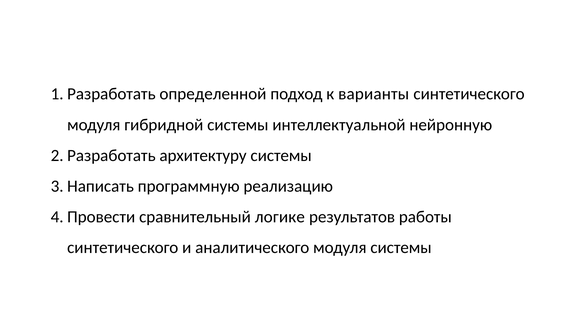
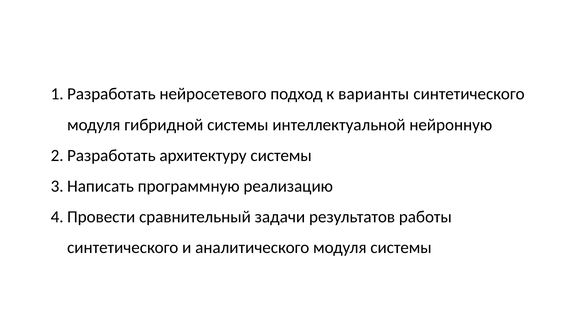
определенной: определенной -> нейросетевого
логике: логике -> задачи
